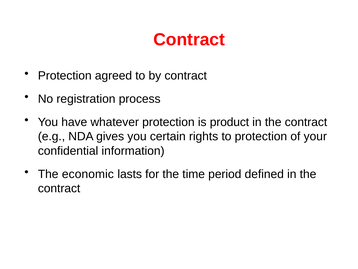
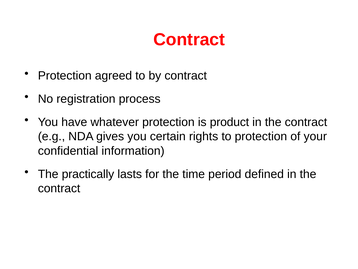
economic: economic -> practically
